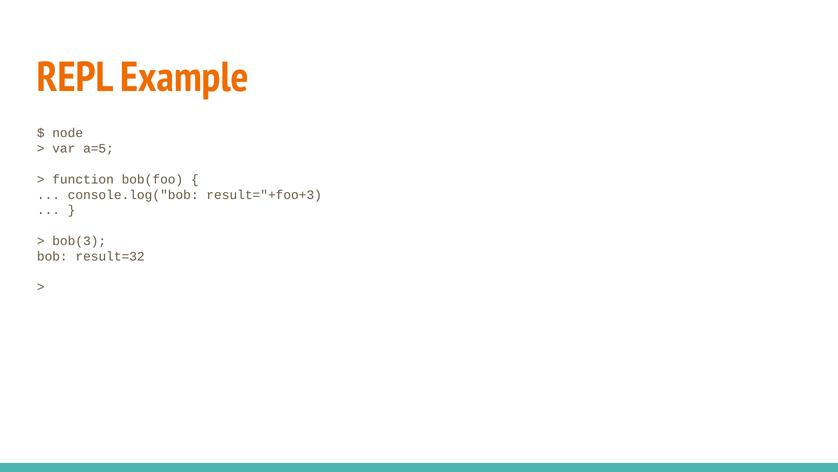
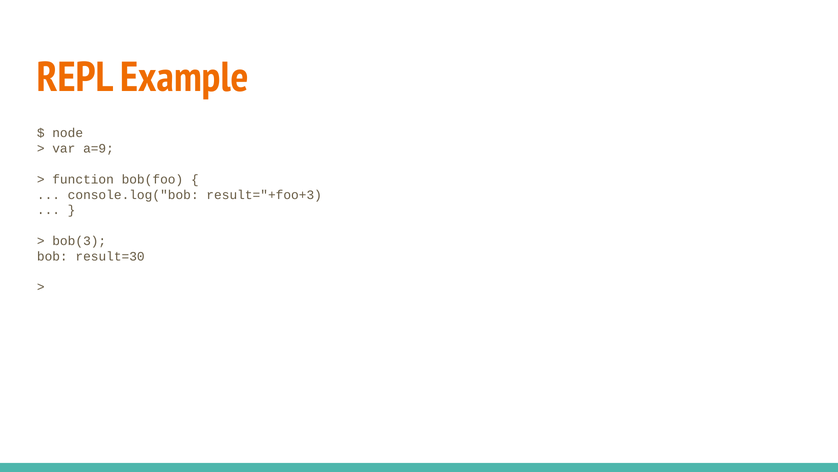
a=5: a=5 -> a=9
result=32: result=32 -> result=30
